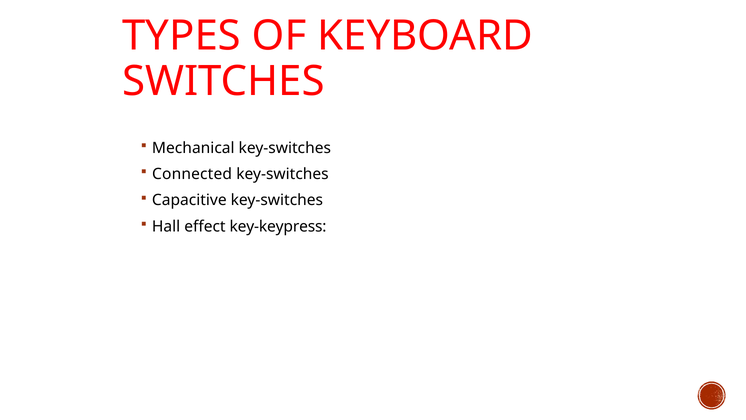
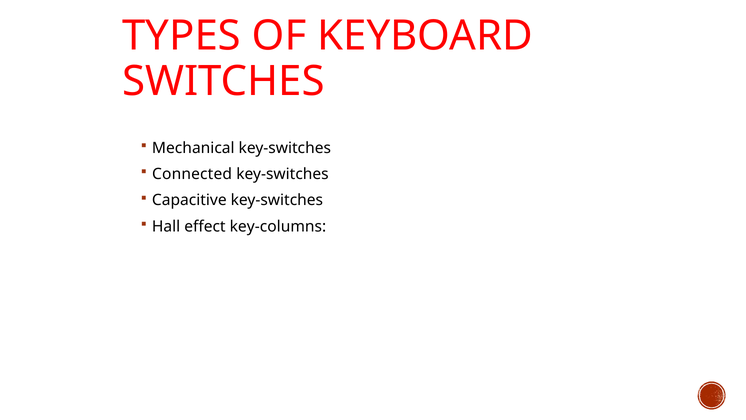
key-keypress: key-keypress -> key-columns
